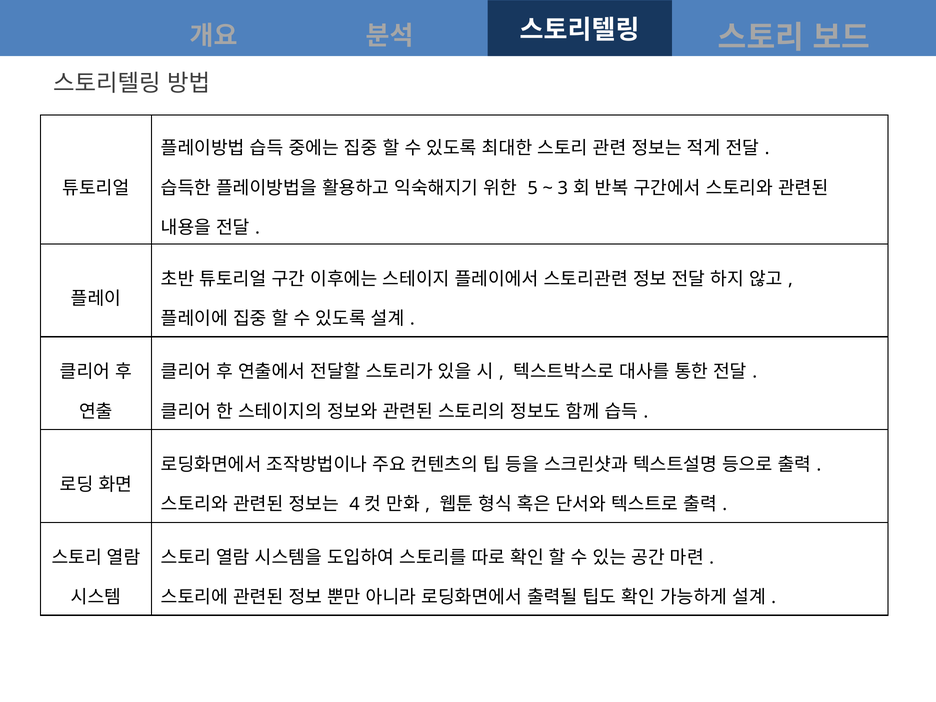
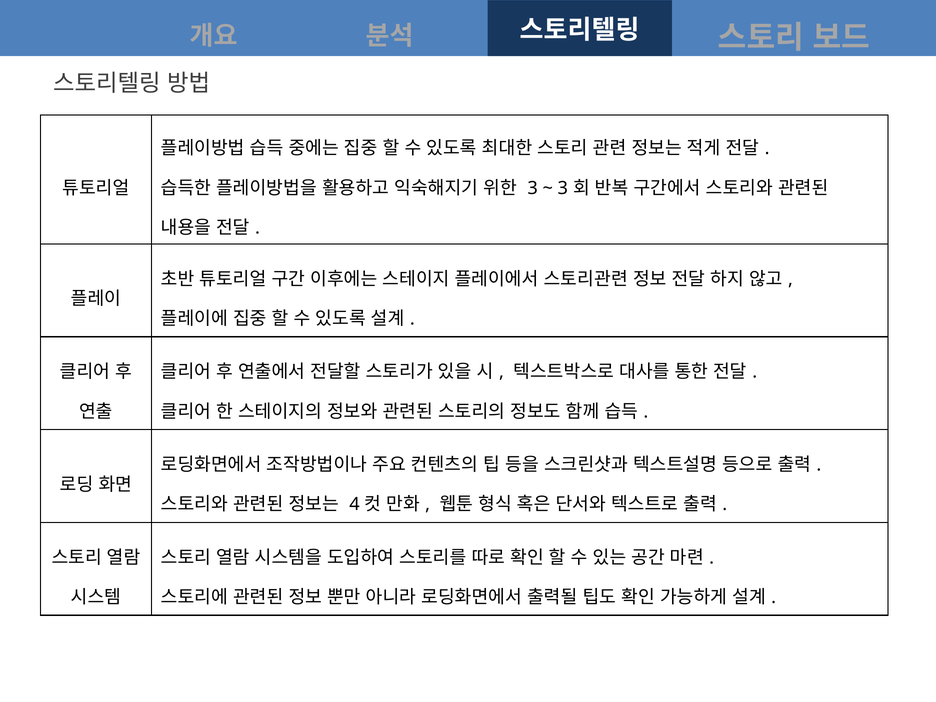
5 at (533, 188): 5 -> 3
